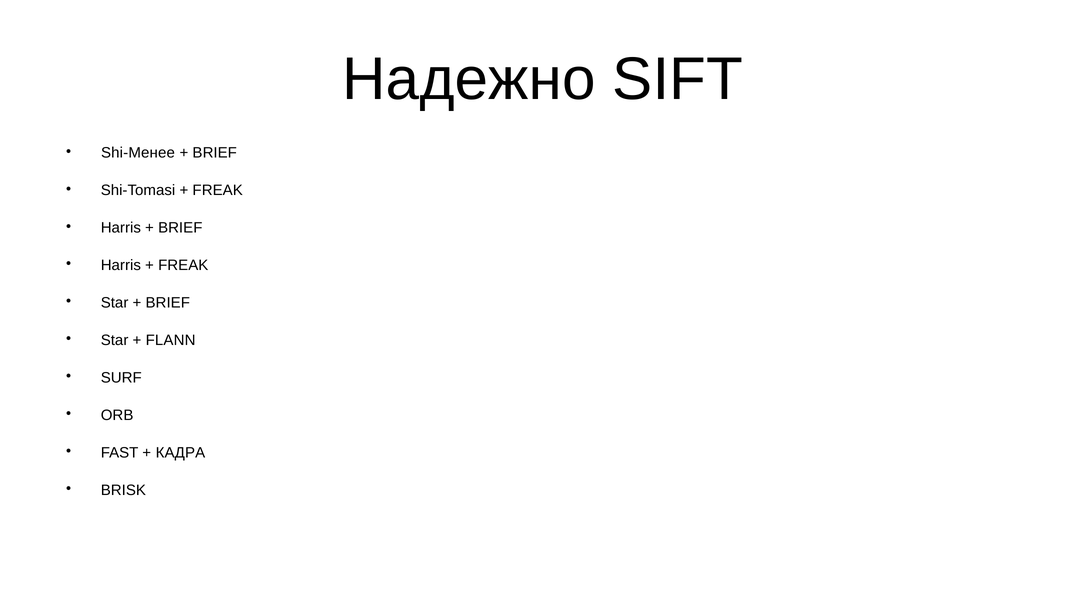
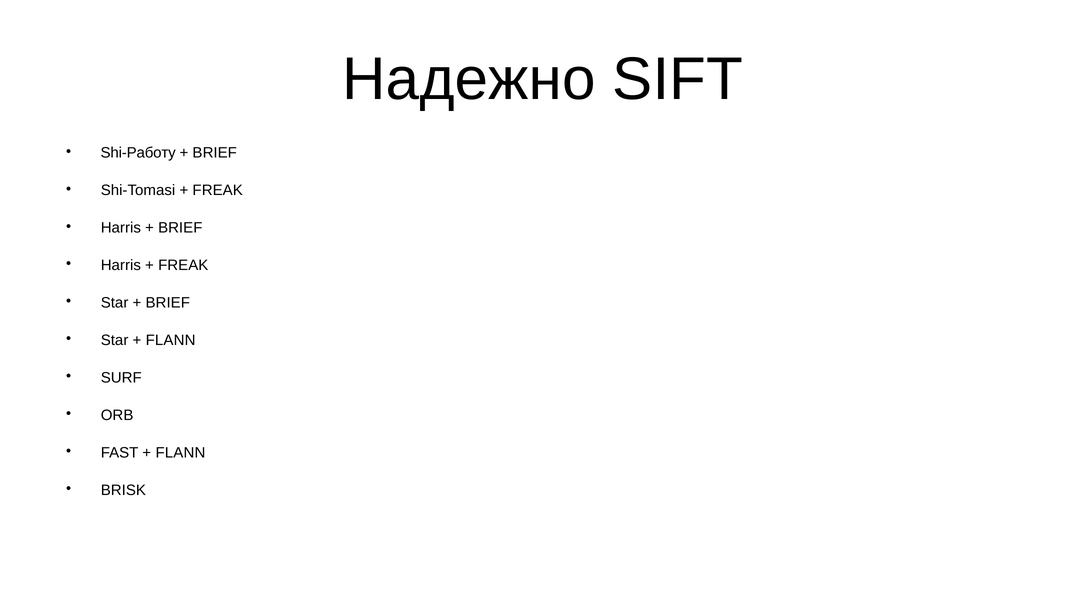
Shi-Менее: Shi-Менее -> Shi-Работу
КАДРА at (180, 453): КАДРА -> FLANN
